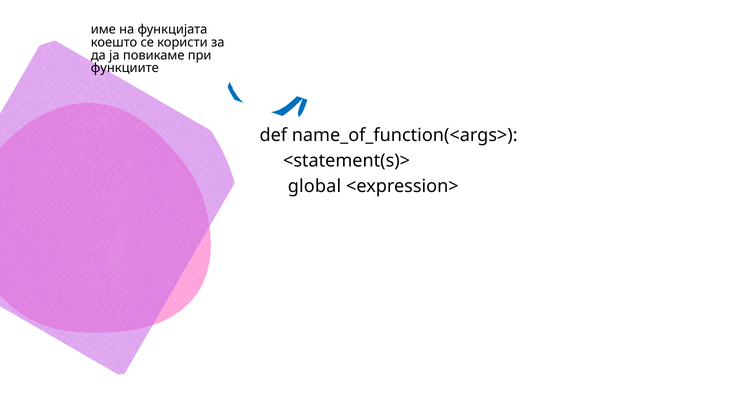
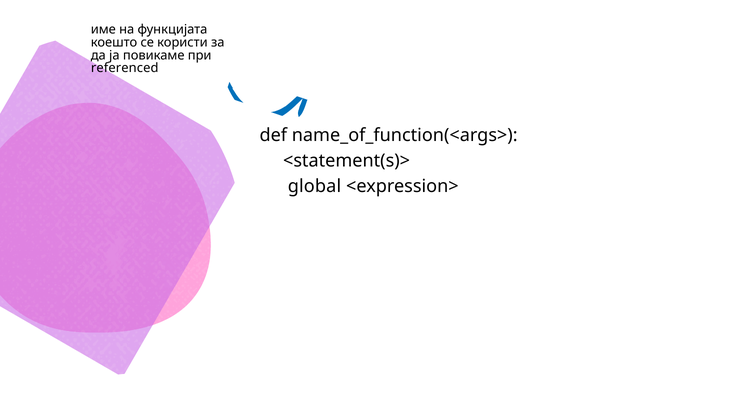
функциите: функциите -> referenced
